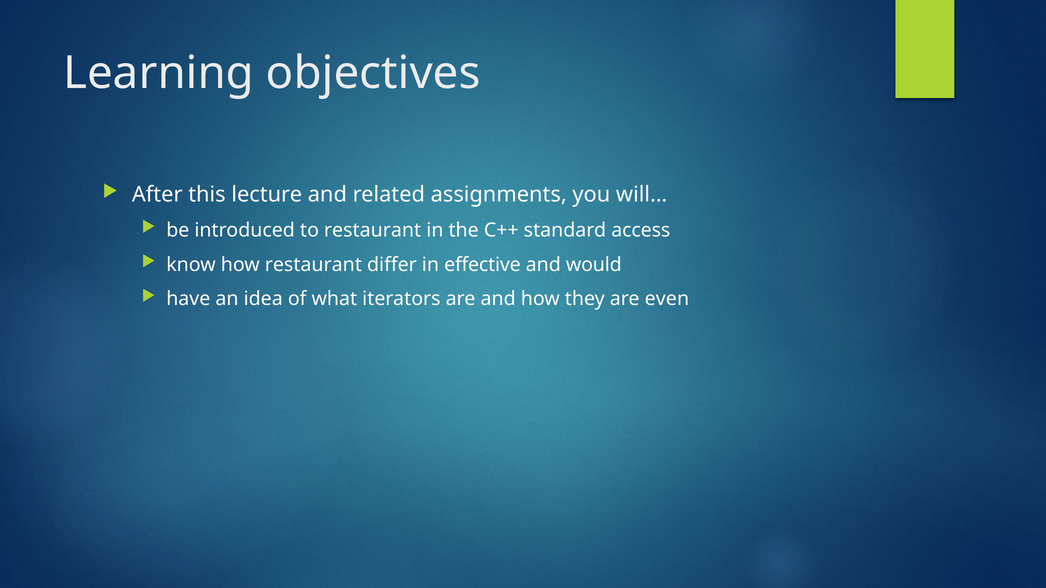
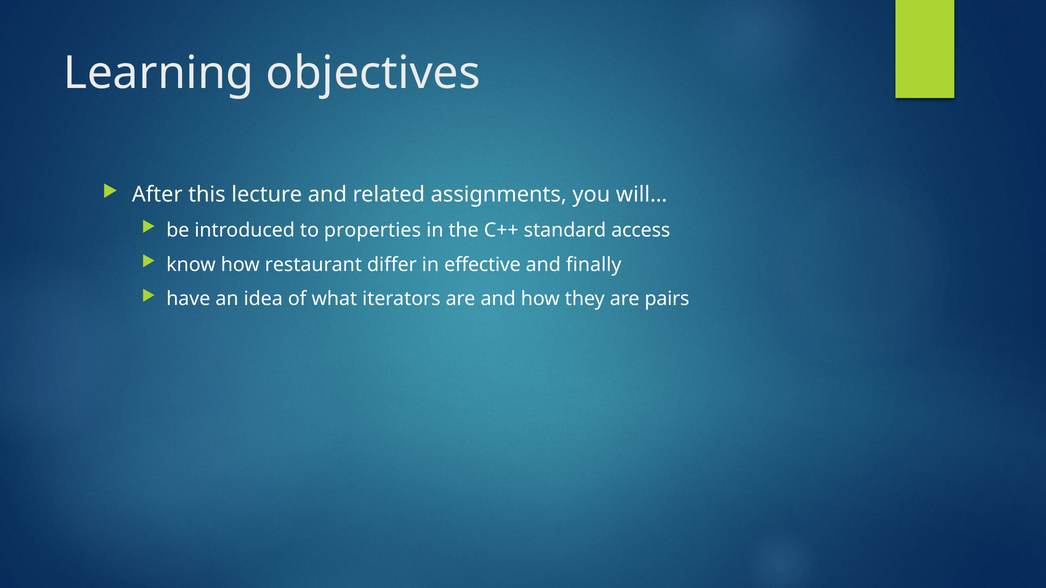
to restaurant: restaurant -> properties
would: would -> finally
even: even -> pairs
